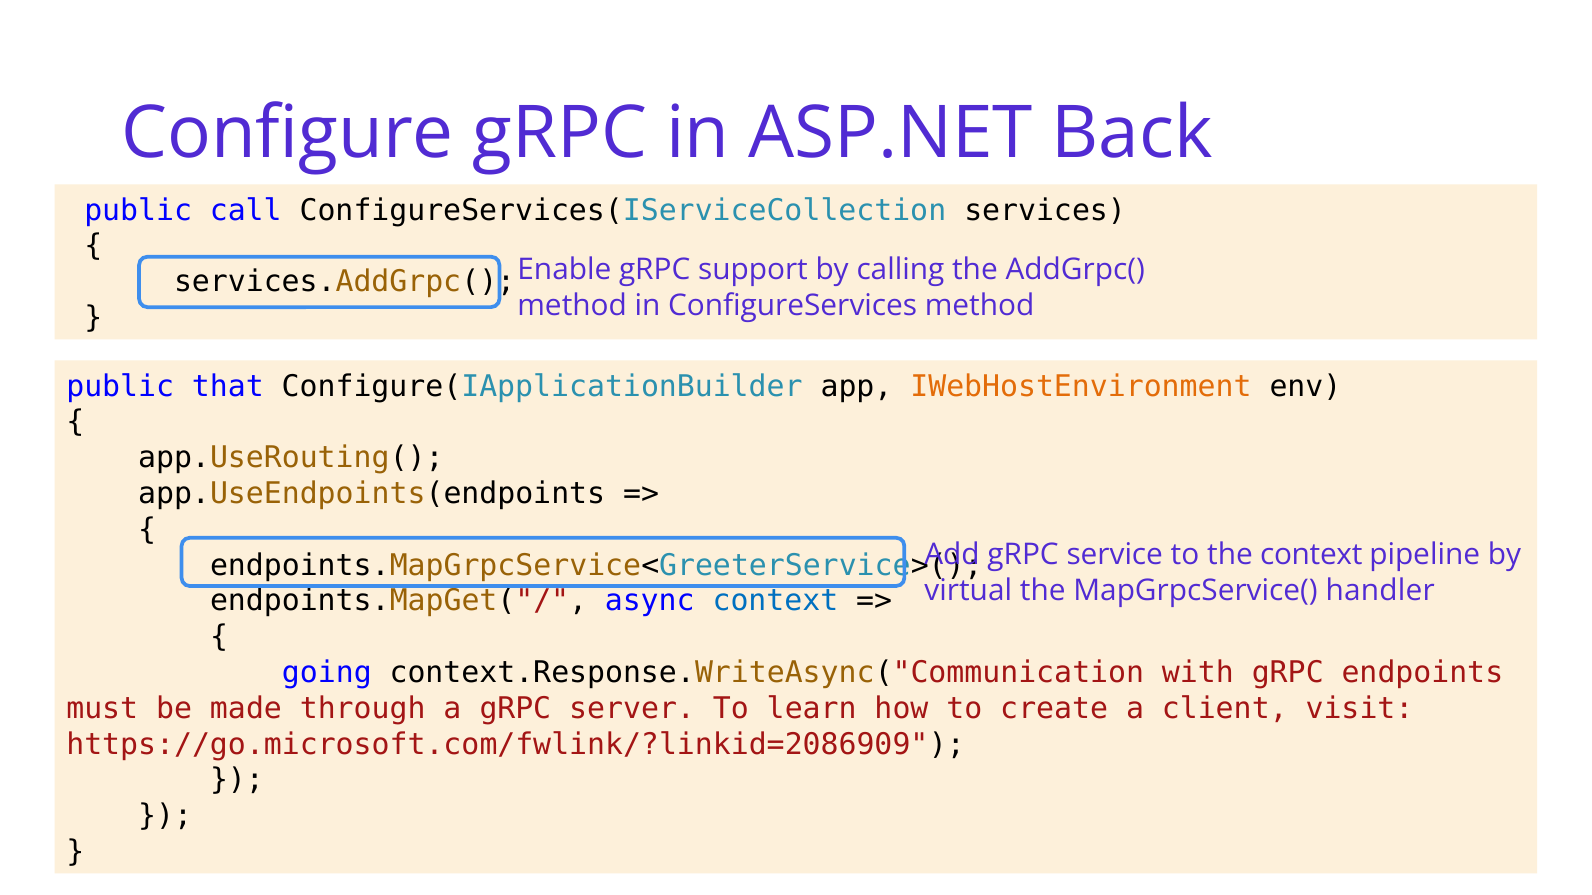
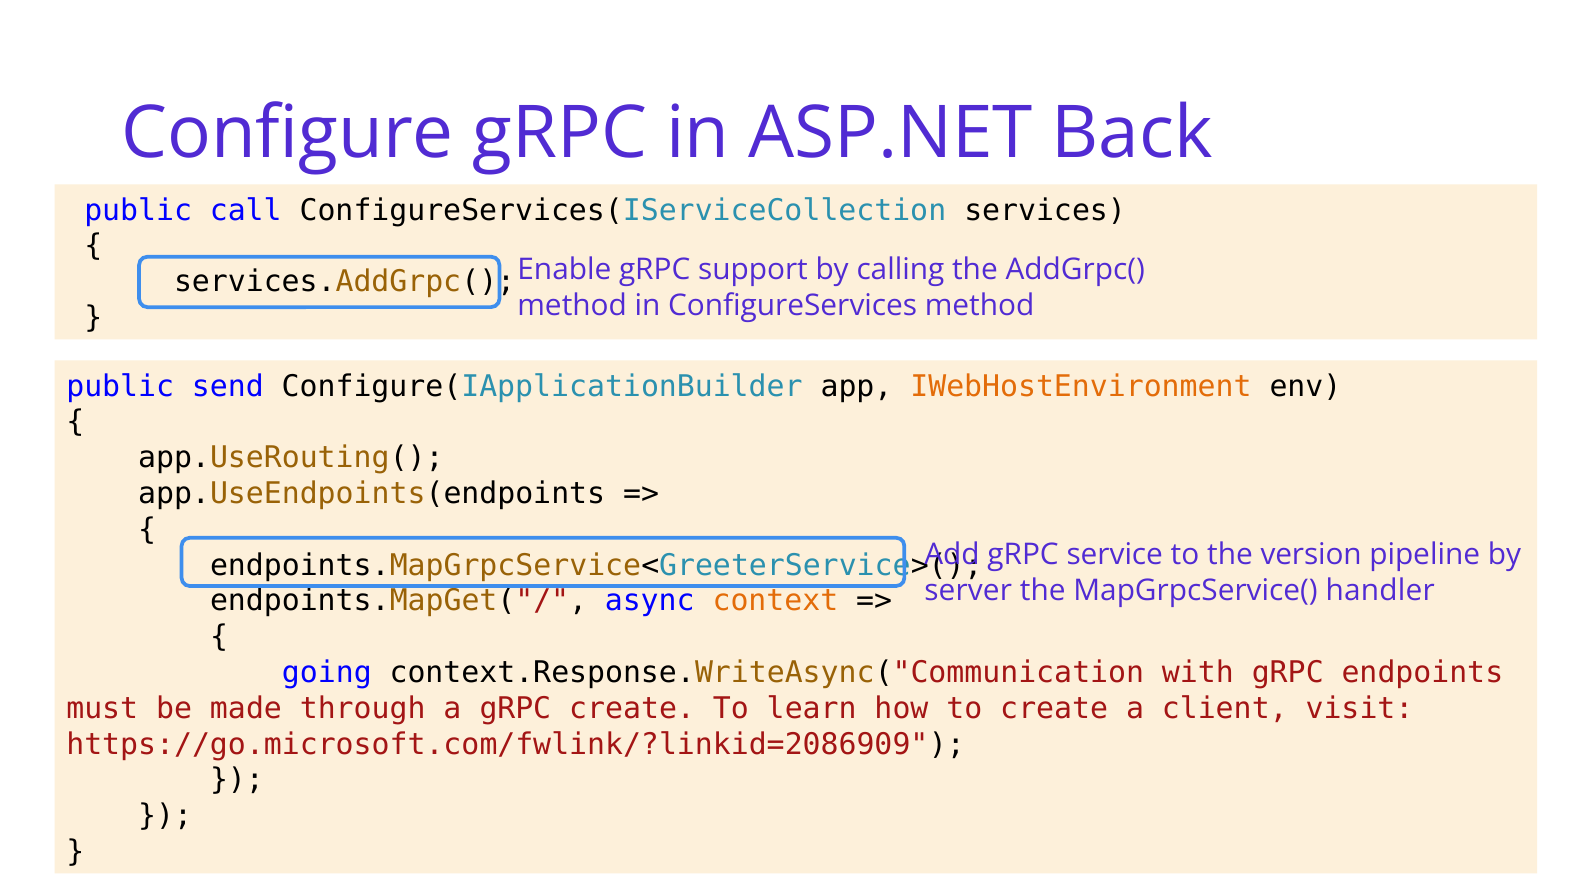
that: that -> send
the context: context -> version
virtual: virtual -> server
context at (775, 601) colour: blue -> orange
gRPC server: server -> create
